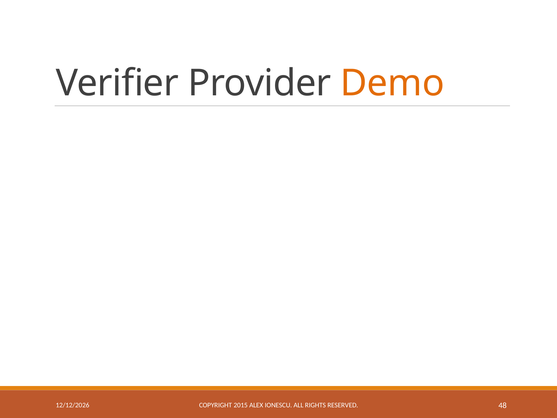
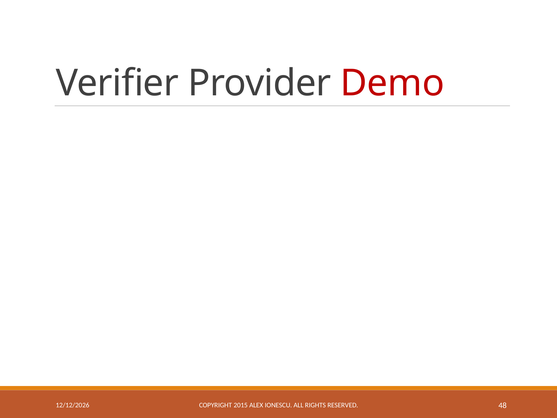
Demo colour: orange -> red
